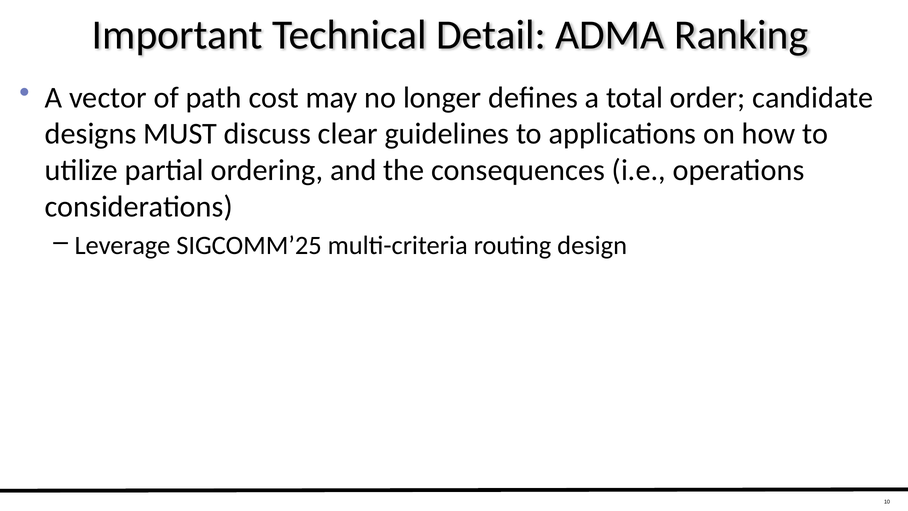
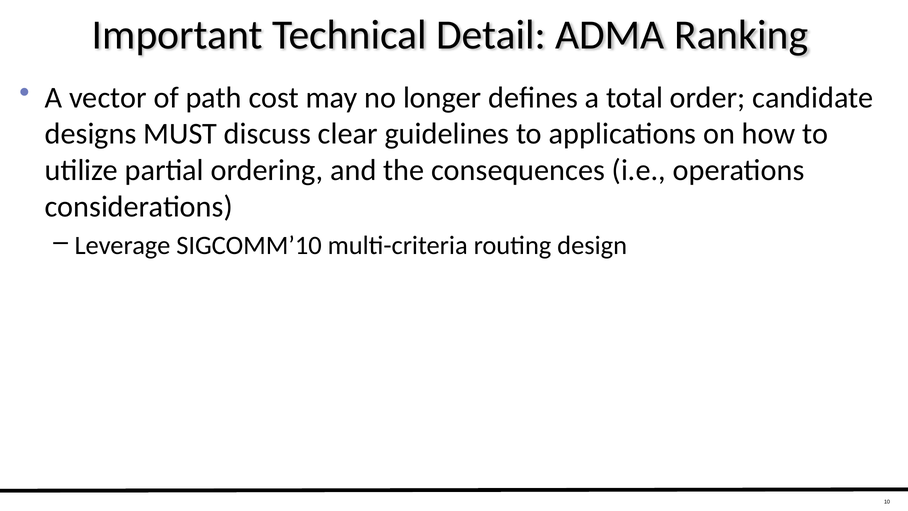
SIGCOMM’25: SIGCOMM’25 -> SIGCOMM’10
